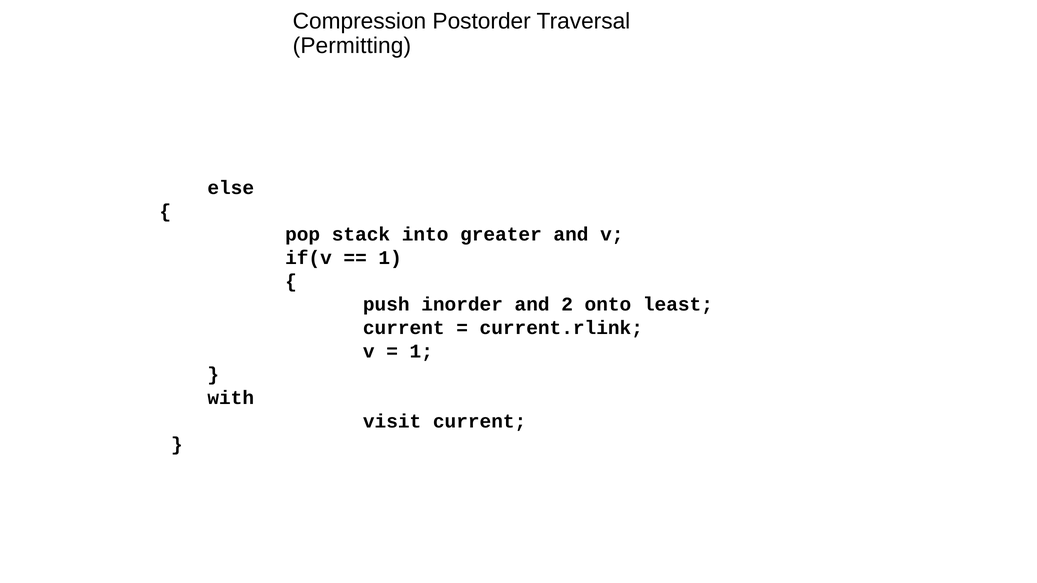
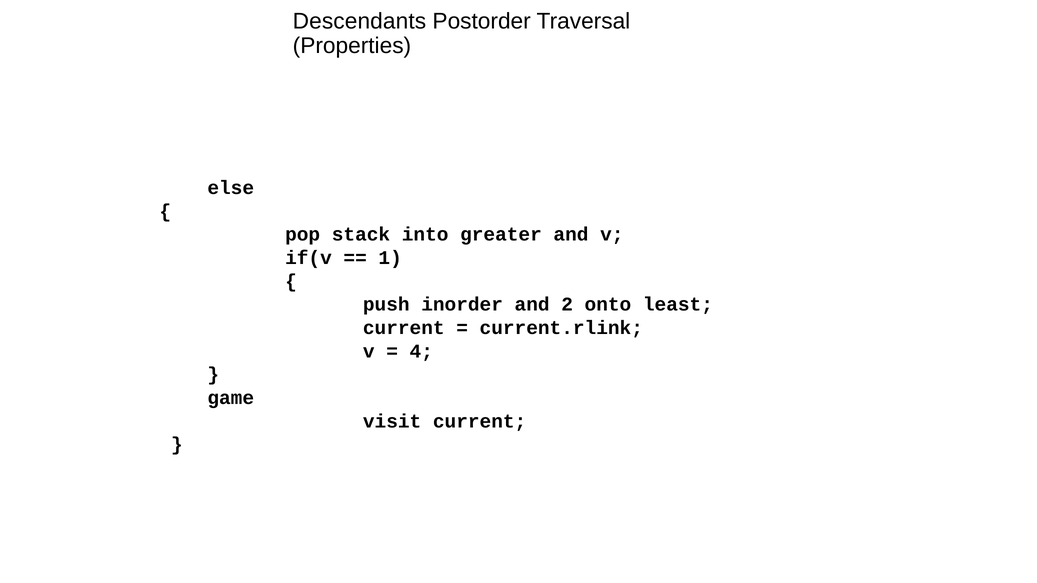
Compression: Compression -> Descendants
Permitting: Permitting -> Properties
1 at (421, 351): 1 -> 4
with: with -> game
